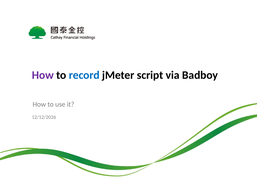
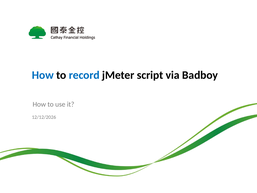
How at (43, 75) colour: purple -> blue
